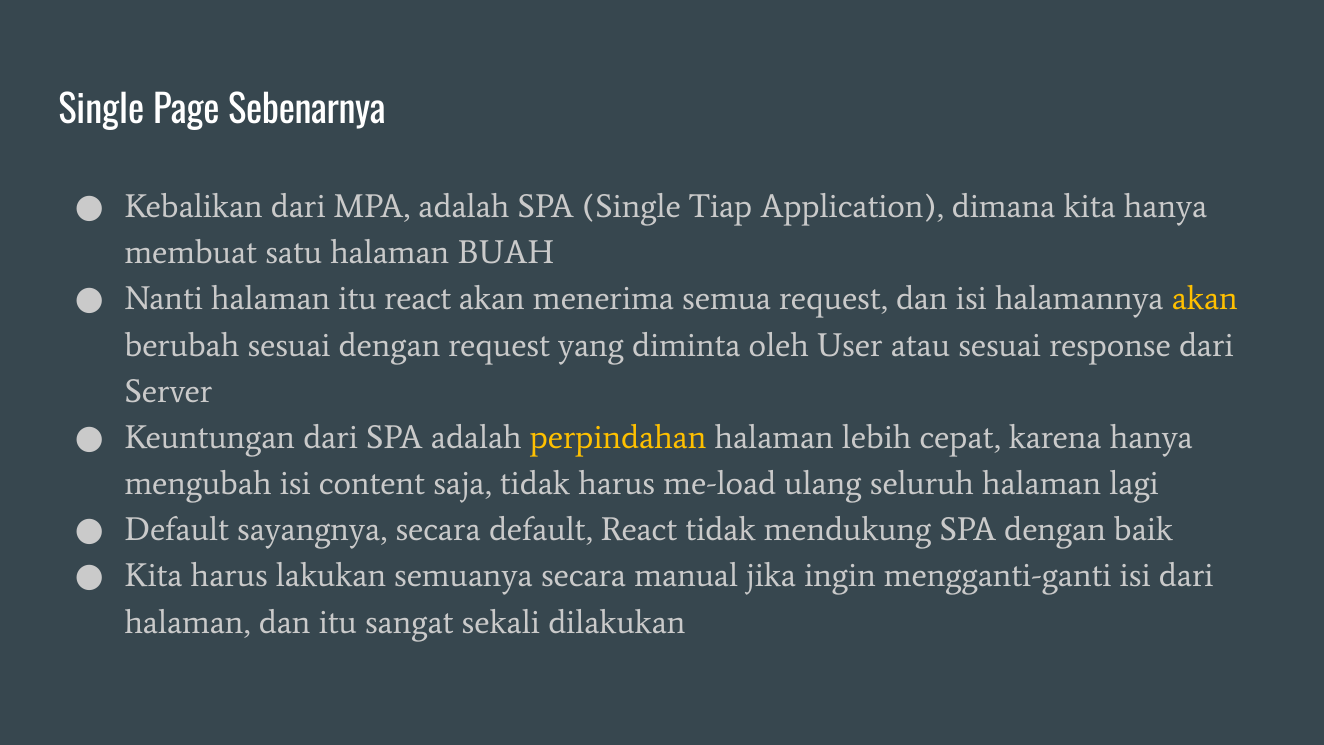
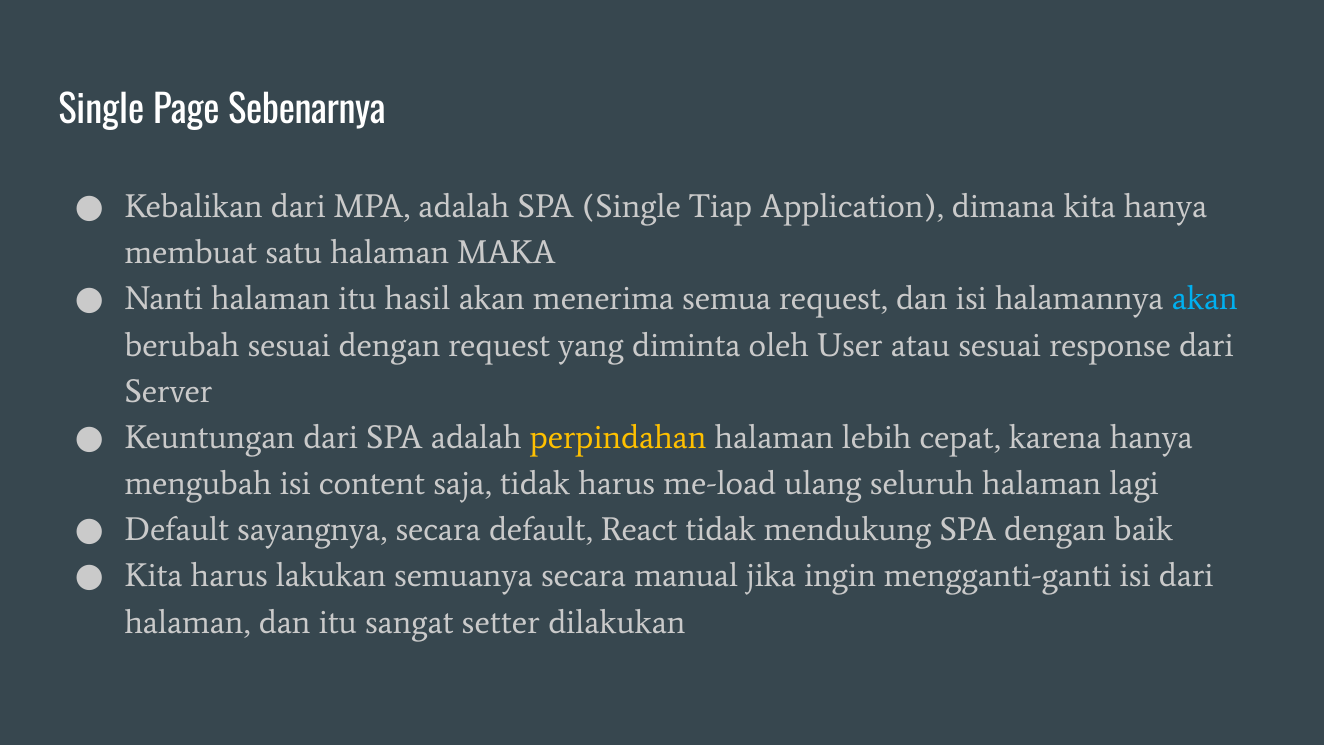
BUAH: BUAH -> MAKA
itu react: react -> hasil
akan at (1205, 299) colour: yellow -> light blue
sekali: sekali -> setter
